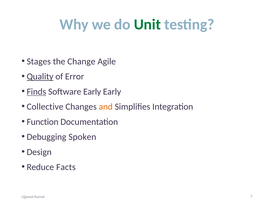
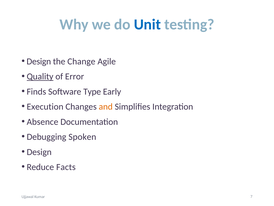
Unit colour: green -> blue
Stages at (39, 61): Stages -> Design
Finds underline: present -> none
Software Early: Early -> Type
Collective: Collective -> Execution
Function: Function -> Absence
